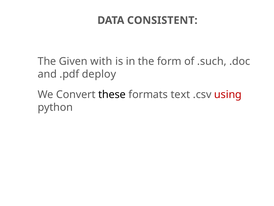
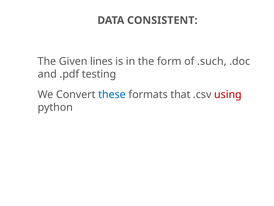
with: with -> lines
deploy: deploy -> testing
these colour: black -> blue
text: text -> that
